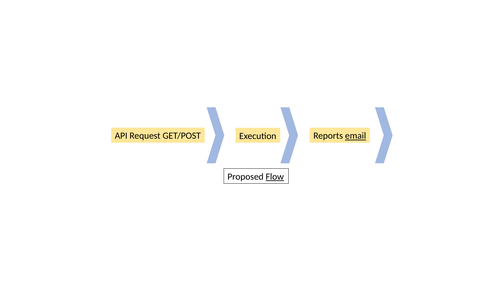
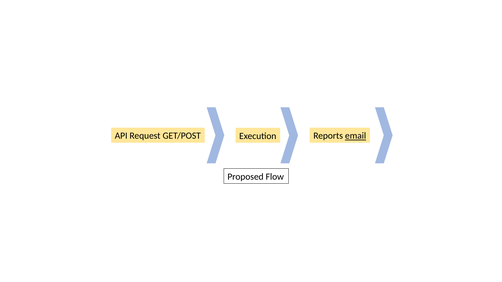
Flow underline: present -> none
